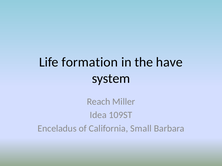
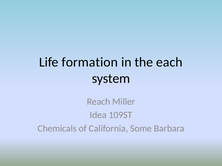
have: have -> each
Enceladus: Enceladus -> Chemicals
Small: Small -> Some
